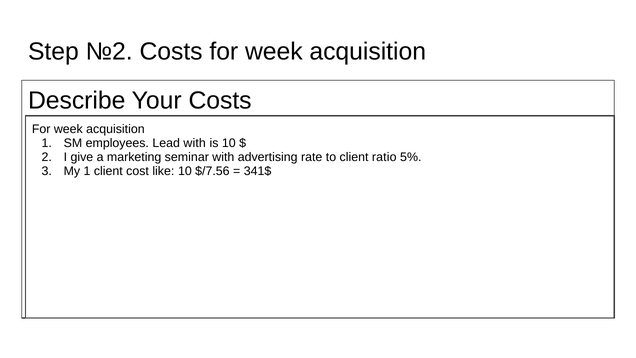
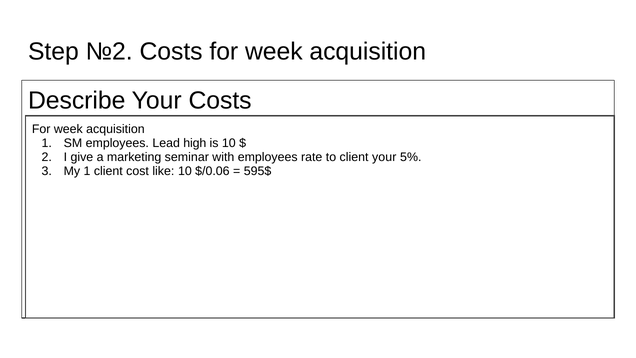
Lead with: with -> high
with advertising: advertising -> employees
client ratio: ratio -> your
$/7.56: $/7.56 -> $/0.06
341$: 341$ -> 595$
